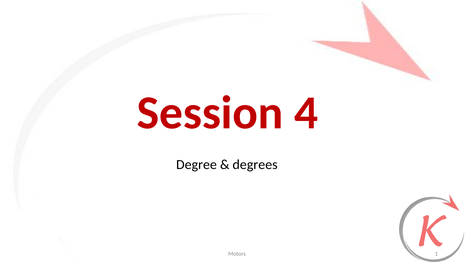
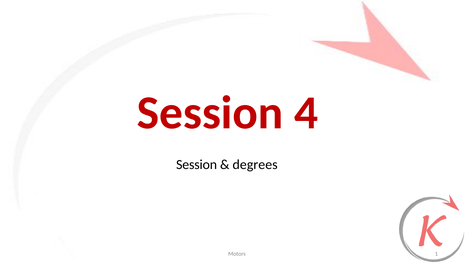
Degree at (196, 165): Degree -> Session
